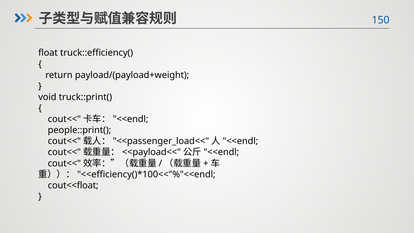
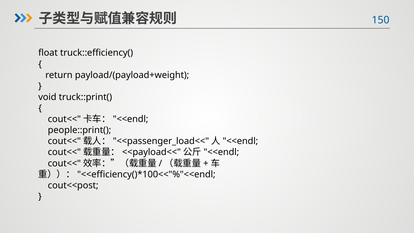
cout<<float: cout<<float -> cout<<post
